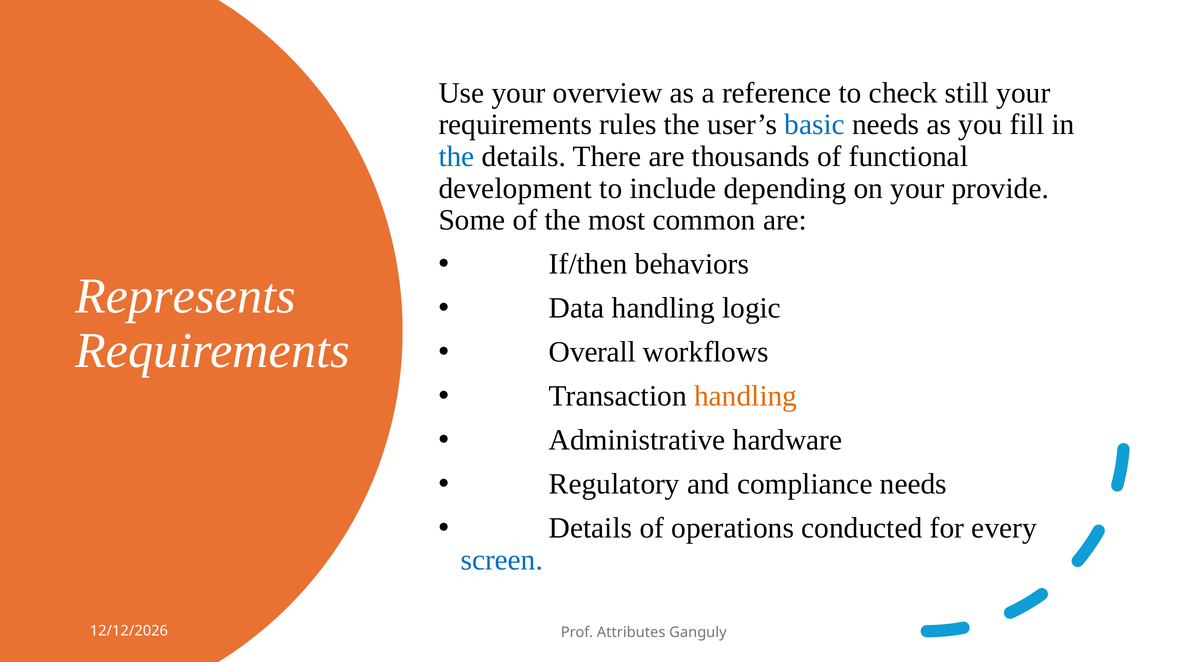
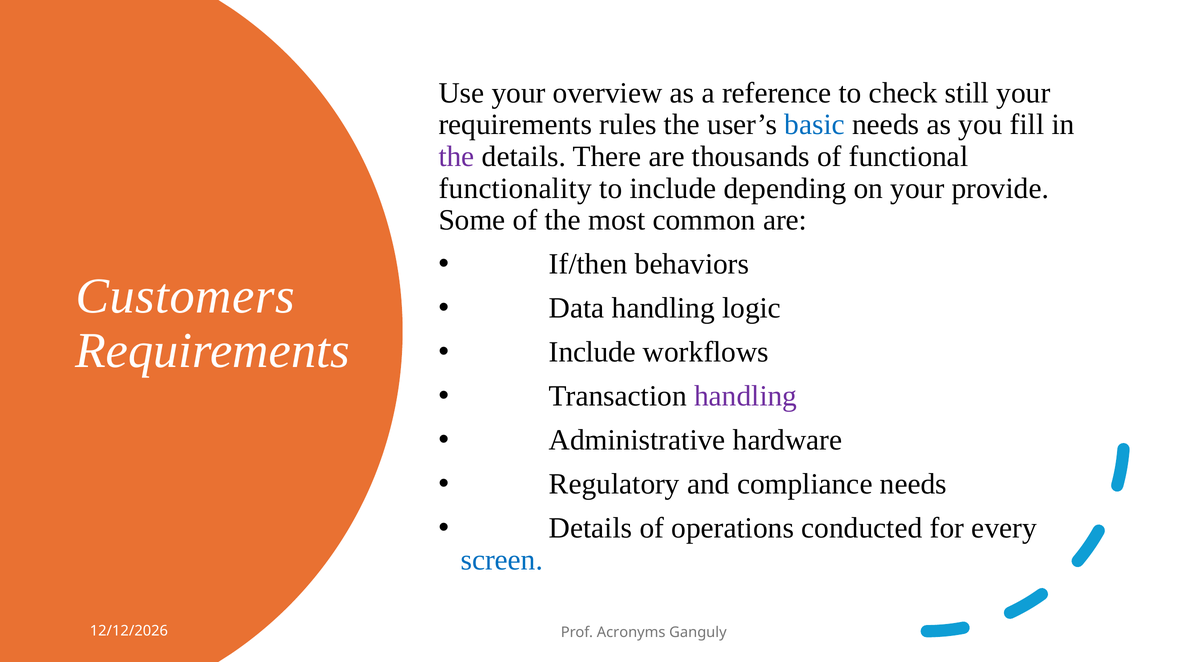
the at (456, 157) colour: blue -> purple
development: development -> functionality
Represents: Represents -> Customers
Overall at (592, 352): Overall -> Include
handling at (746, 397) colour: orange -> purple
Attributes: Attributes -> Acronyms
